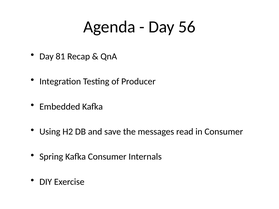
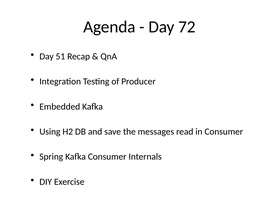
56: 56 -> 72
81: 81 -> 51
